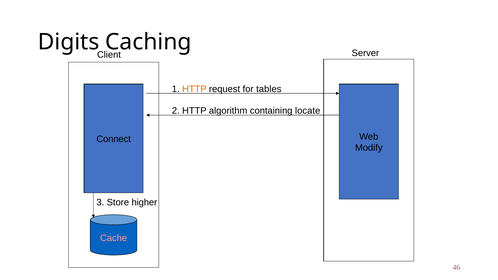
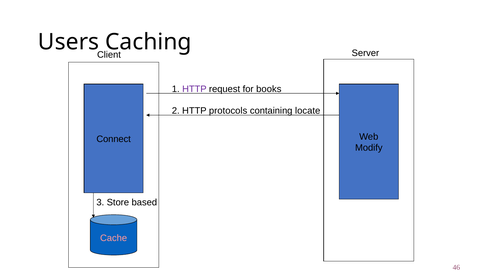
Digits: Digits -> Users
HTTP at (194, 89) colour: orange -> purple
tables: tables -> books
algorithm: algorithm -> protocols
higher: higher -> based
